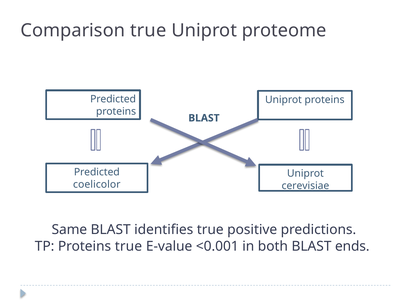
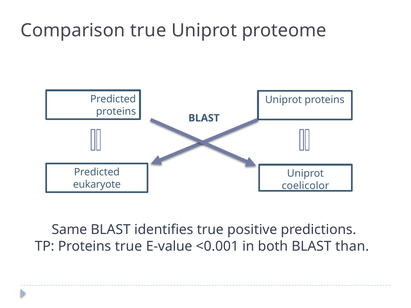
coelicolor: coelicolor -> eukaryote
cerevisiae: cerevisiae -> coelicolor
ends: ends -> than
